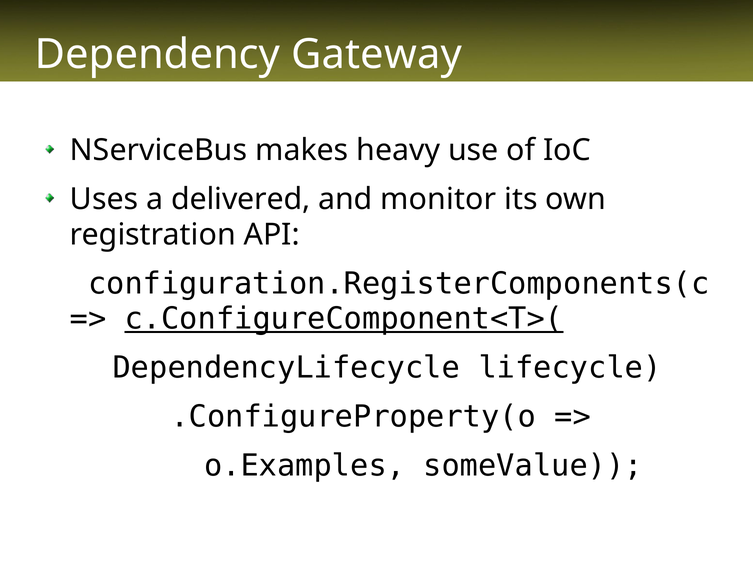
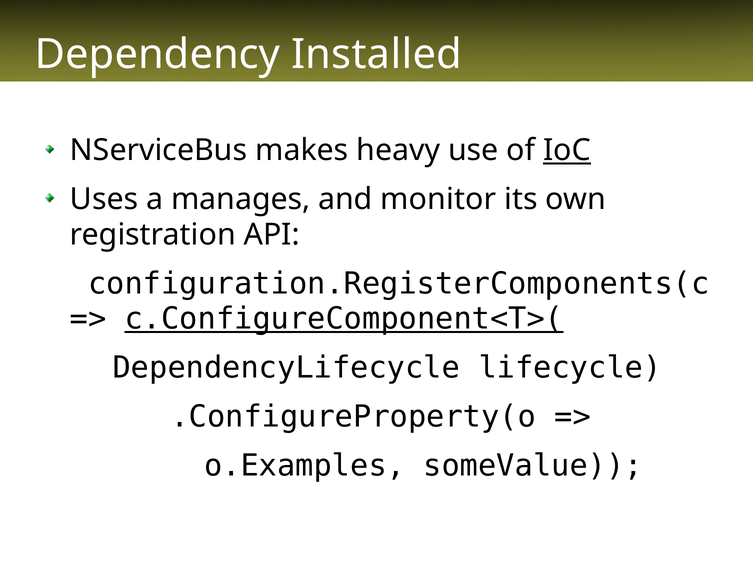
Gateway: Gateway -> Installed
IoC underline: none -> present
delivered: delivered -> manages
